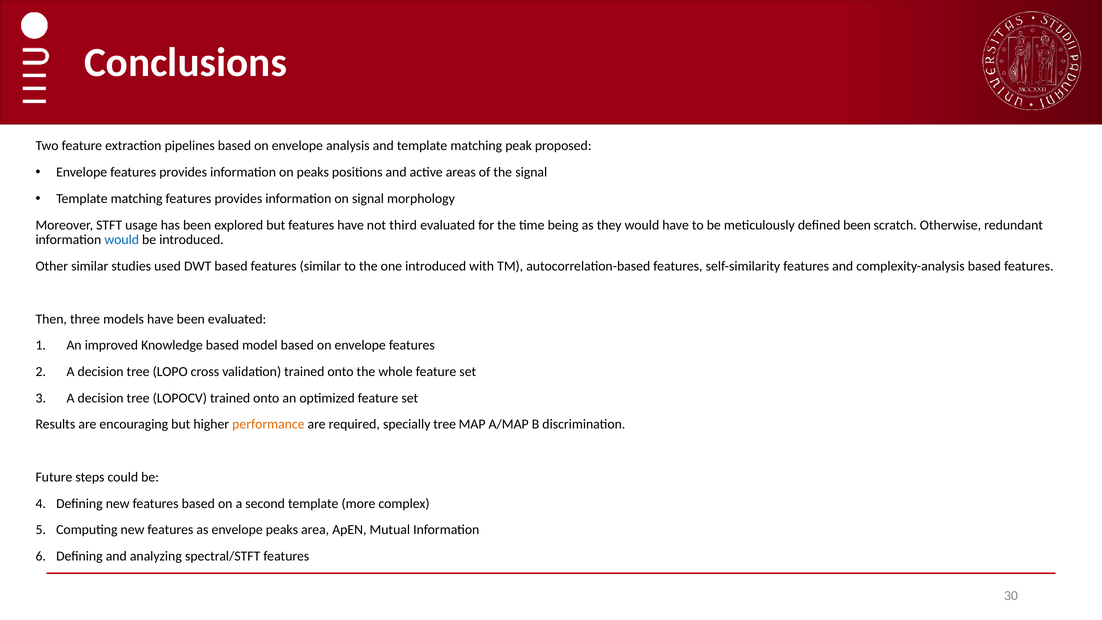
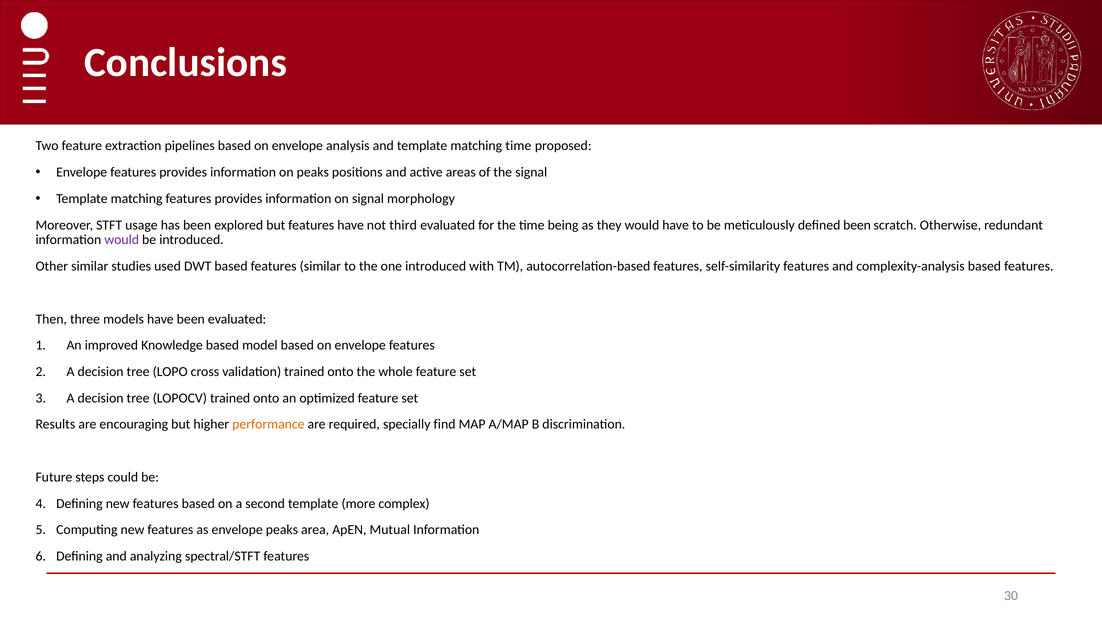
matching peak: peak -> time
would at (122, 240) colour: blue -> purple
specially tree: tree -> find
